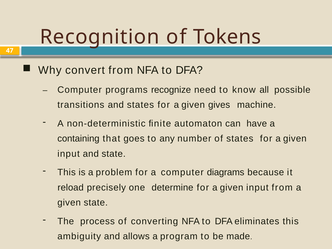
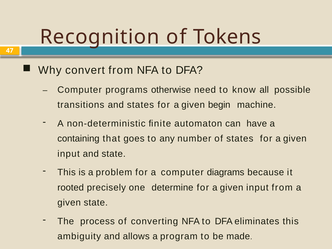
recognize: recognize -> otherwise
gives: gives -> begin
reload: reload -> rooted
